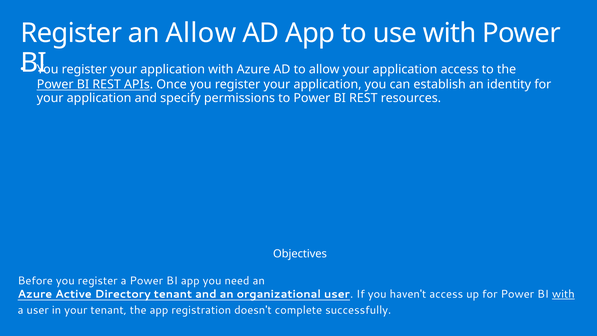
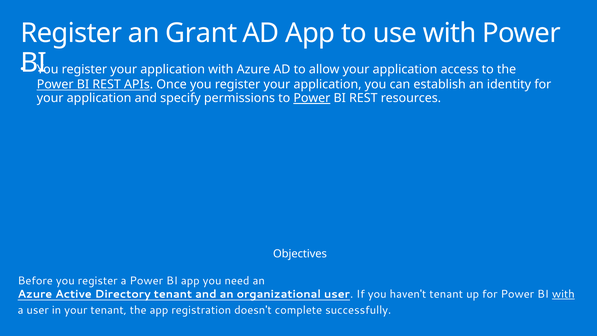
an Allow: Allow -> Grant
Power at (312, 98) underline: none -> present
haven't access: access -> tenant
